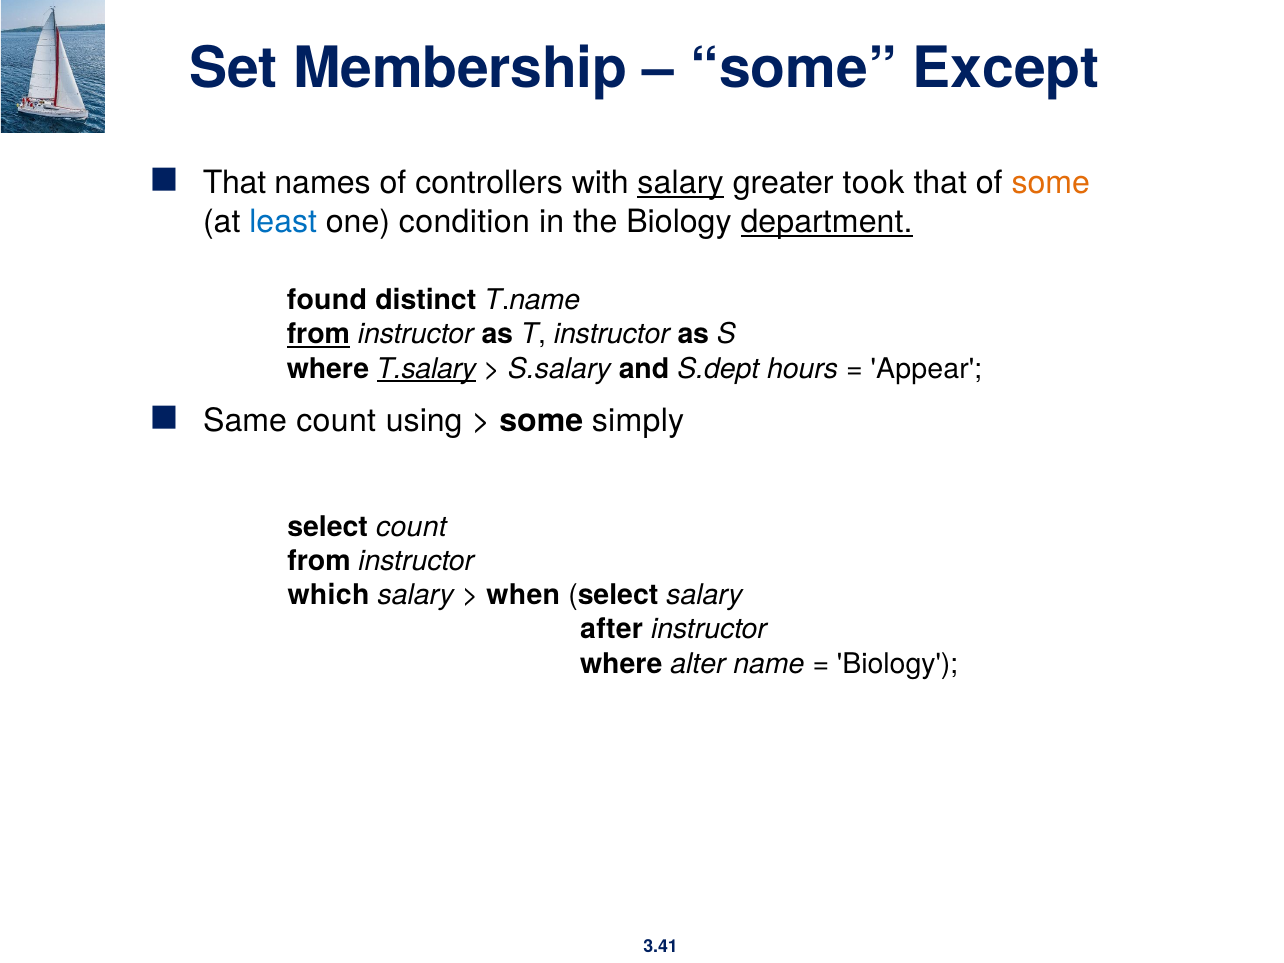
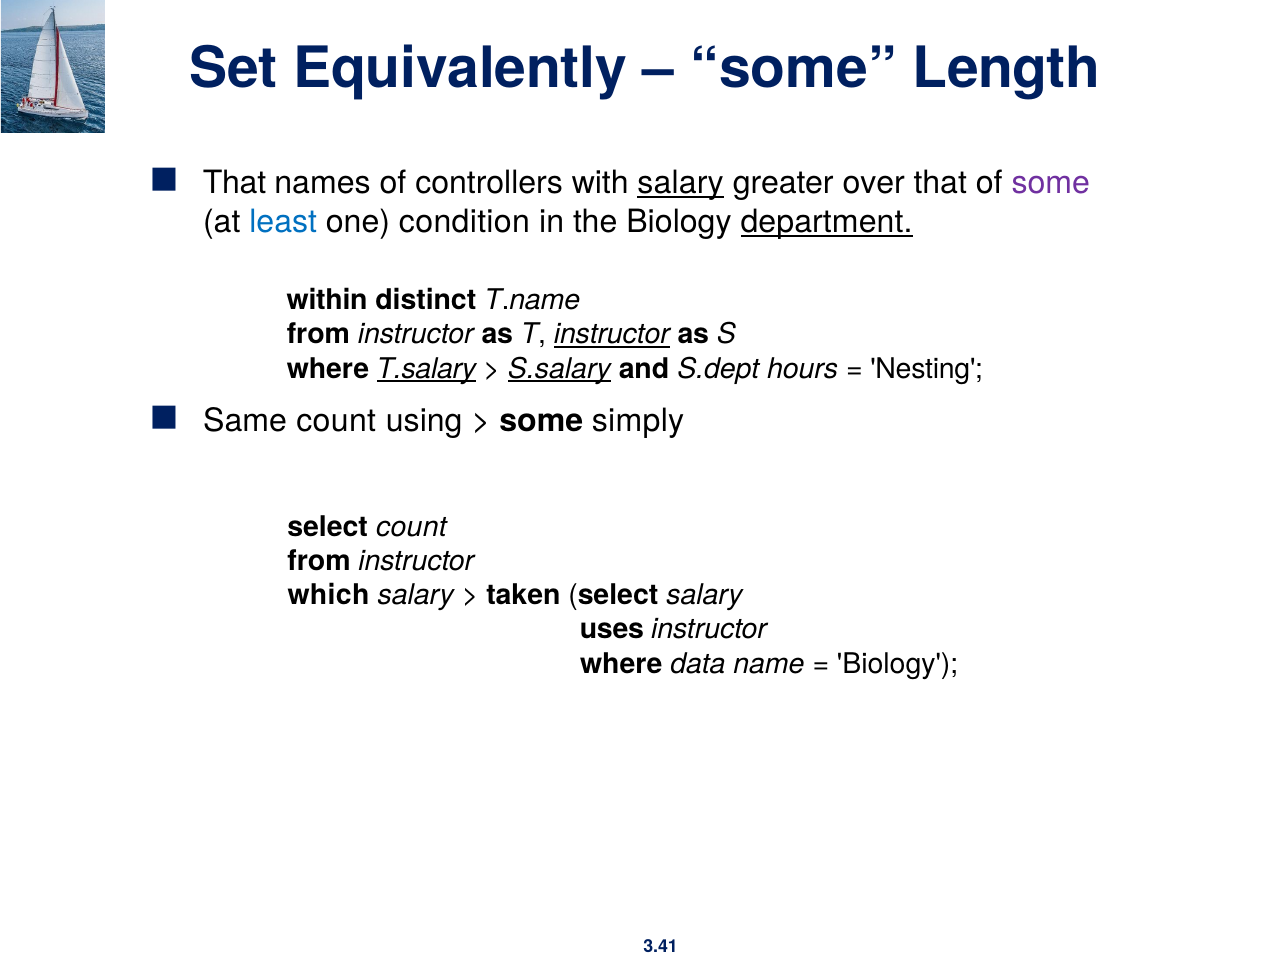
Membership: Membership -> Equivalently
Except: Except -> Length
took: took -> over
some at (1051, 183) colour: orange -> purple
found: found -> within
from at (318, 334) underline: present -> none
instructor at (612, 334) underline: none -> present
S.salary underline: none -> present
Appear: Appear -> Nesting
when: when -> taken
after: after -> uses
alter: alter -> data
